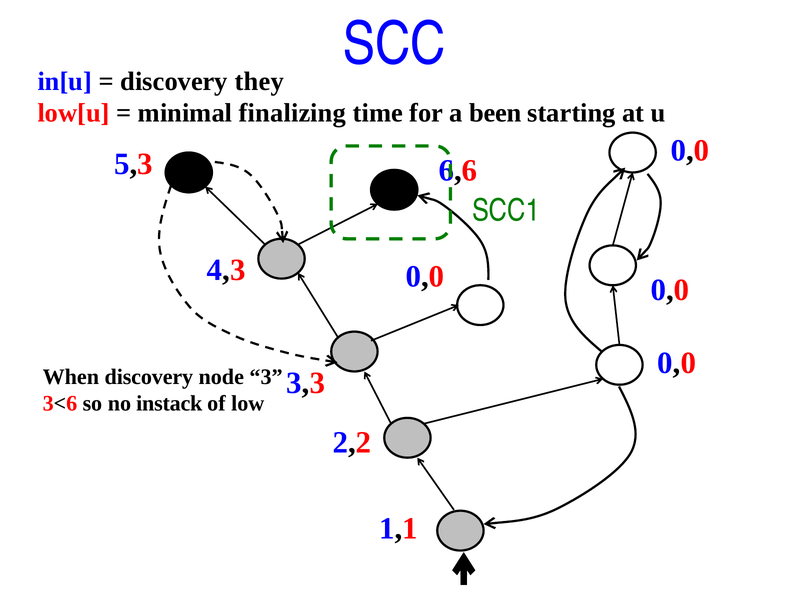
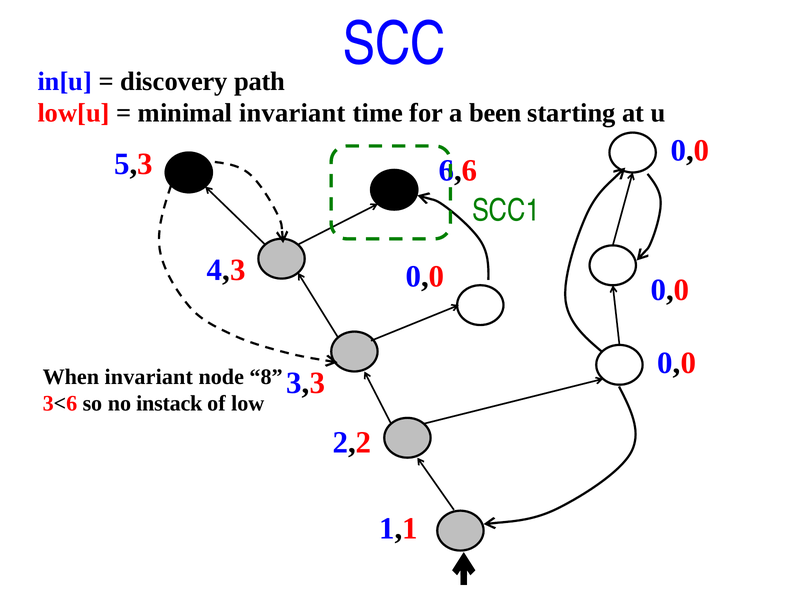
they: they -> path
minimal finalizing: finalizing -> invariant
When discovery: discovery -> invariant
3: 3 -> 8
